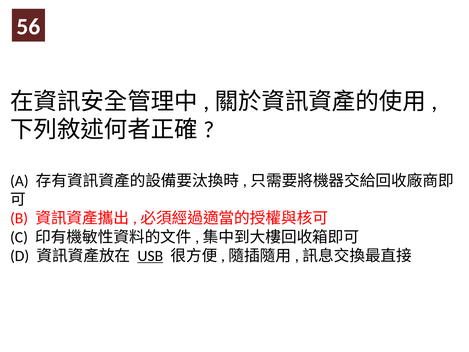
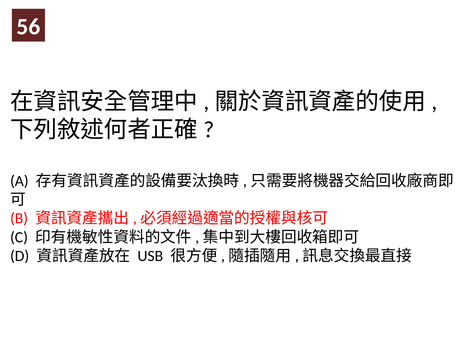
USB underline: present -> none
